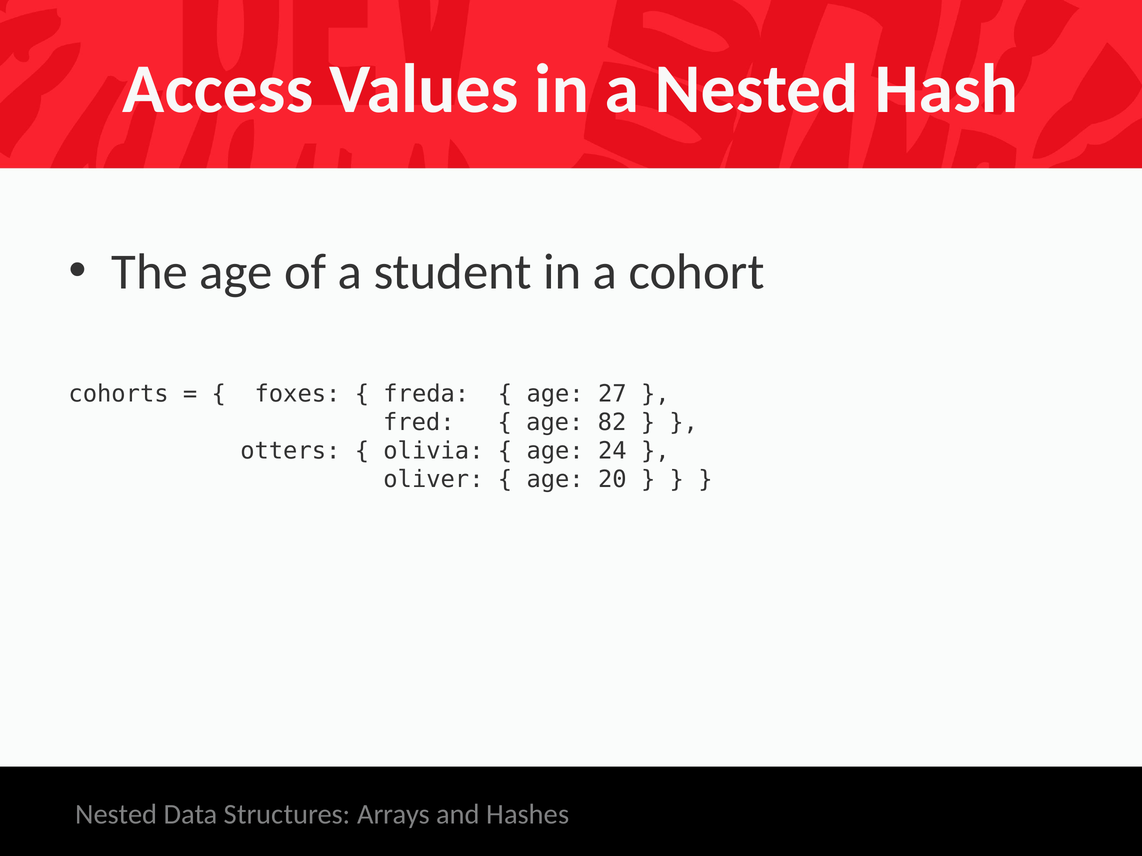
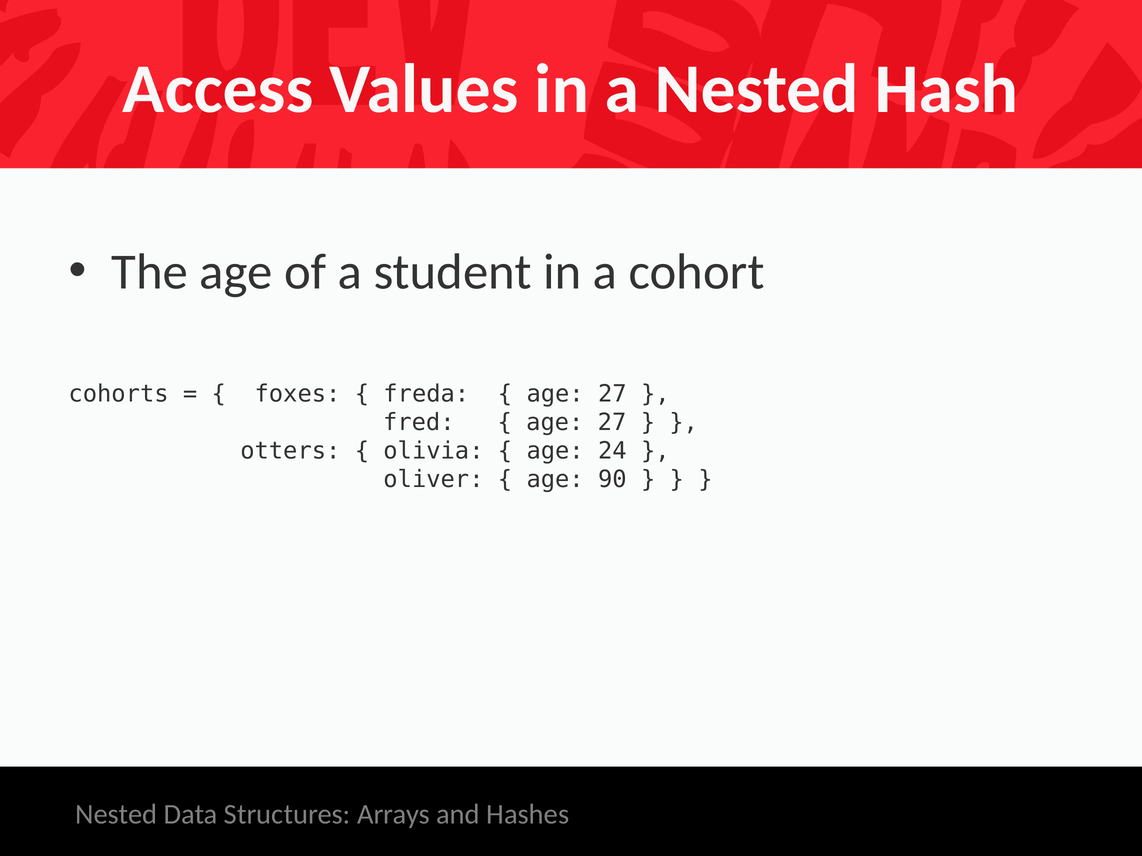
82 at (612, 423): 82 -> 27
20: 20 -> 90
